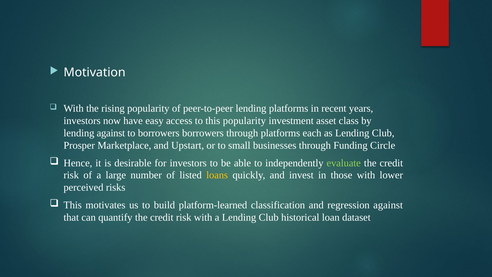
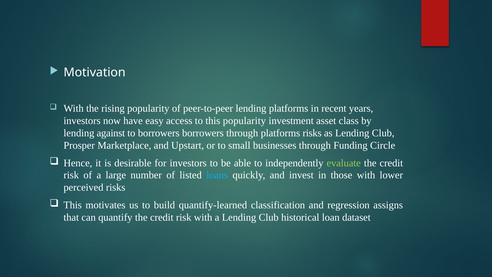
platforms each: each -> risks
loans colour: yellow -> light blue
platform-learned: platform-learned -> quantify-learned
regression against: against -> assigns
